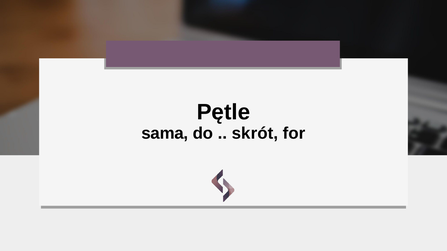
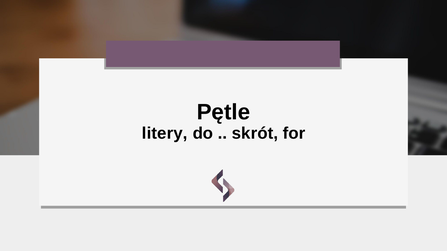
sama: sama -> litery
